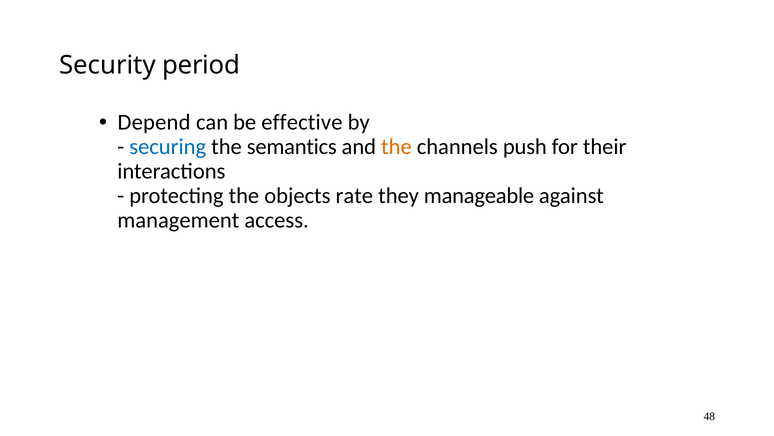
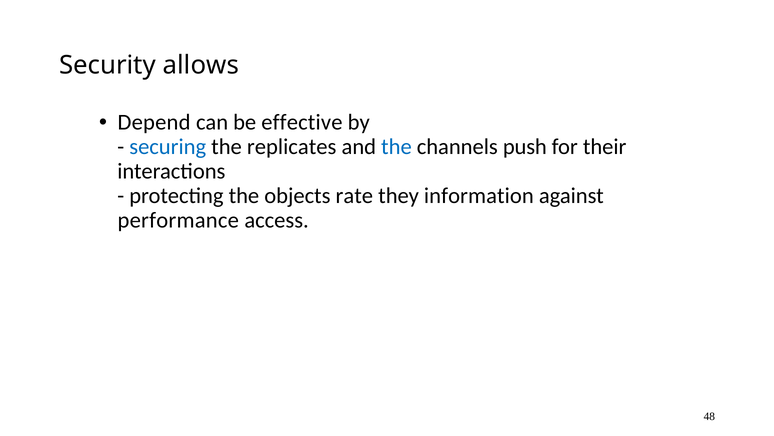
period: period -> allows
semantics: semantics -> replicates
the at (396, 147) colour: orange -> blue
manageable: manageable -> information
management: management -> performance
